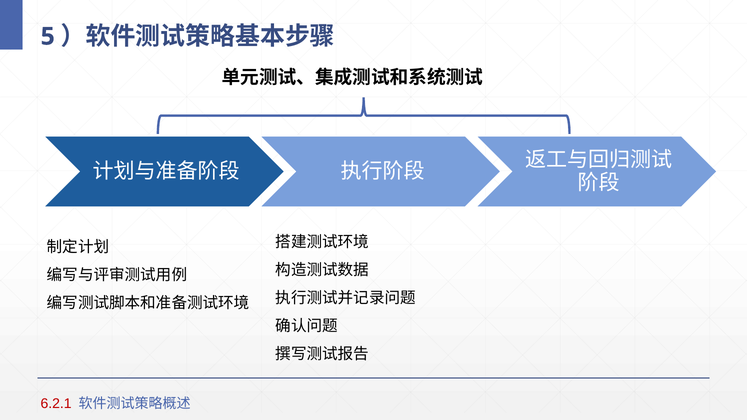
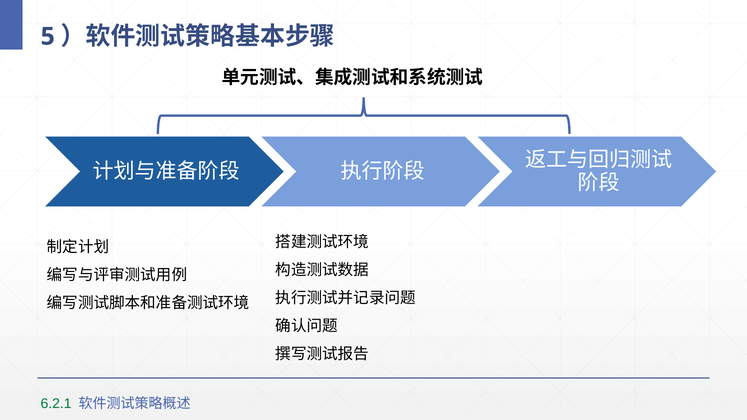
6.2.1 colour: red -> green
